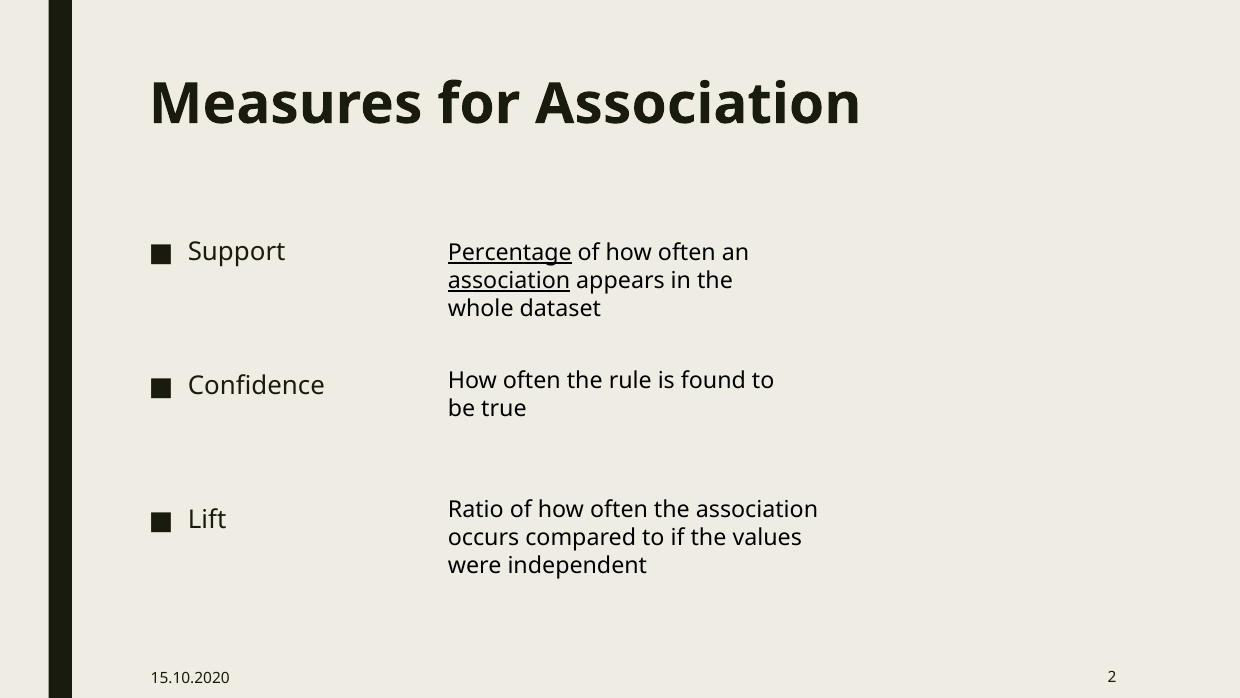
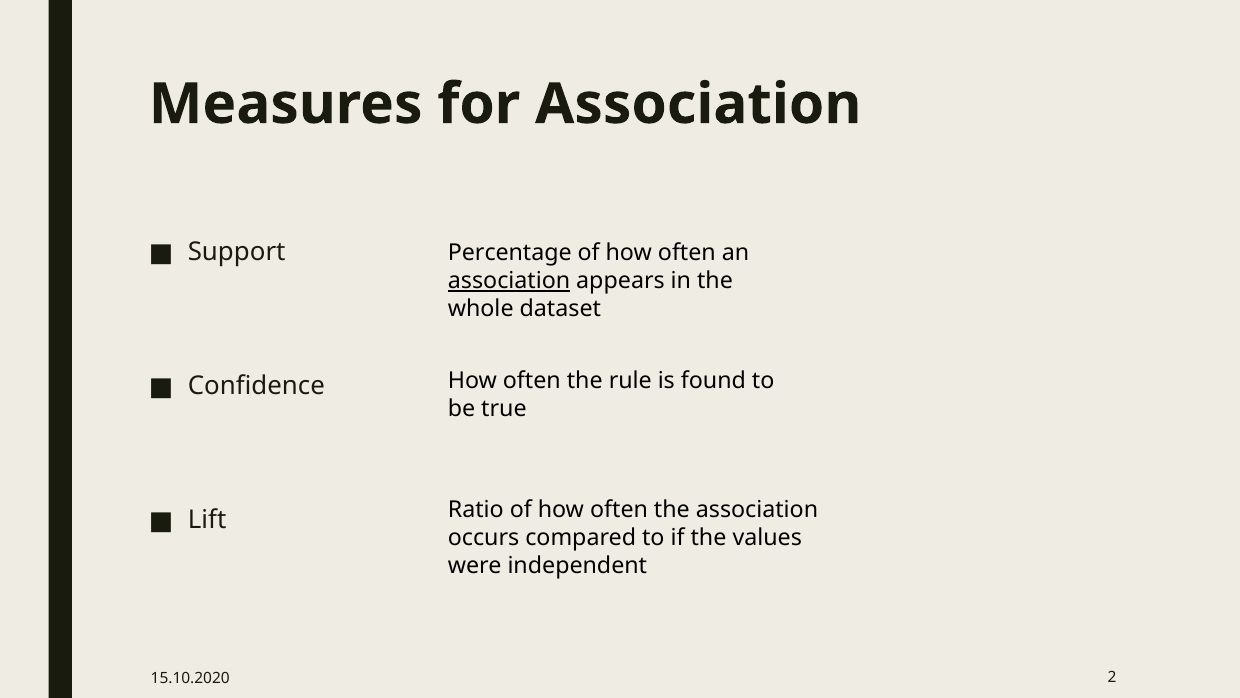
Percentage underline: present -> none
